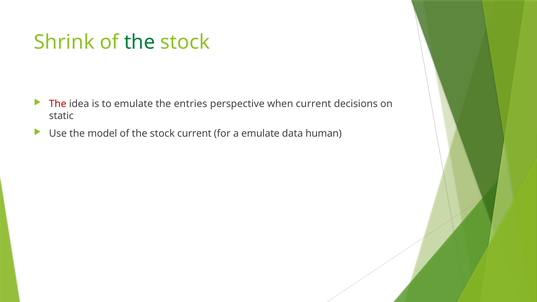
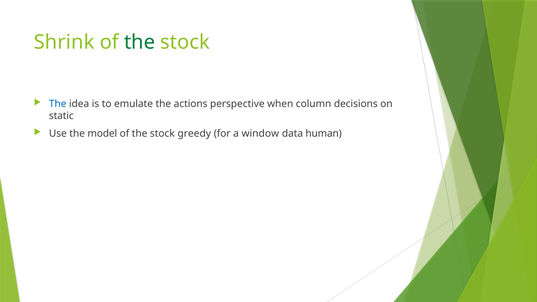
The at (58, 104) colour: red -> blue
entries: entries -> actions
when current: current -> column
stock current: current -> greedy
a emulate: emulate -> window
